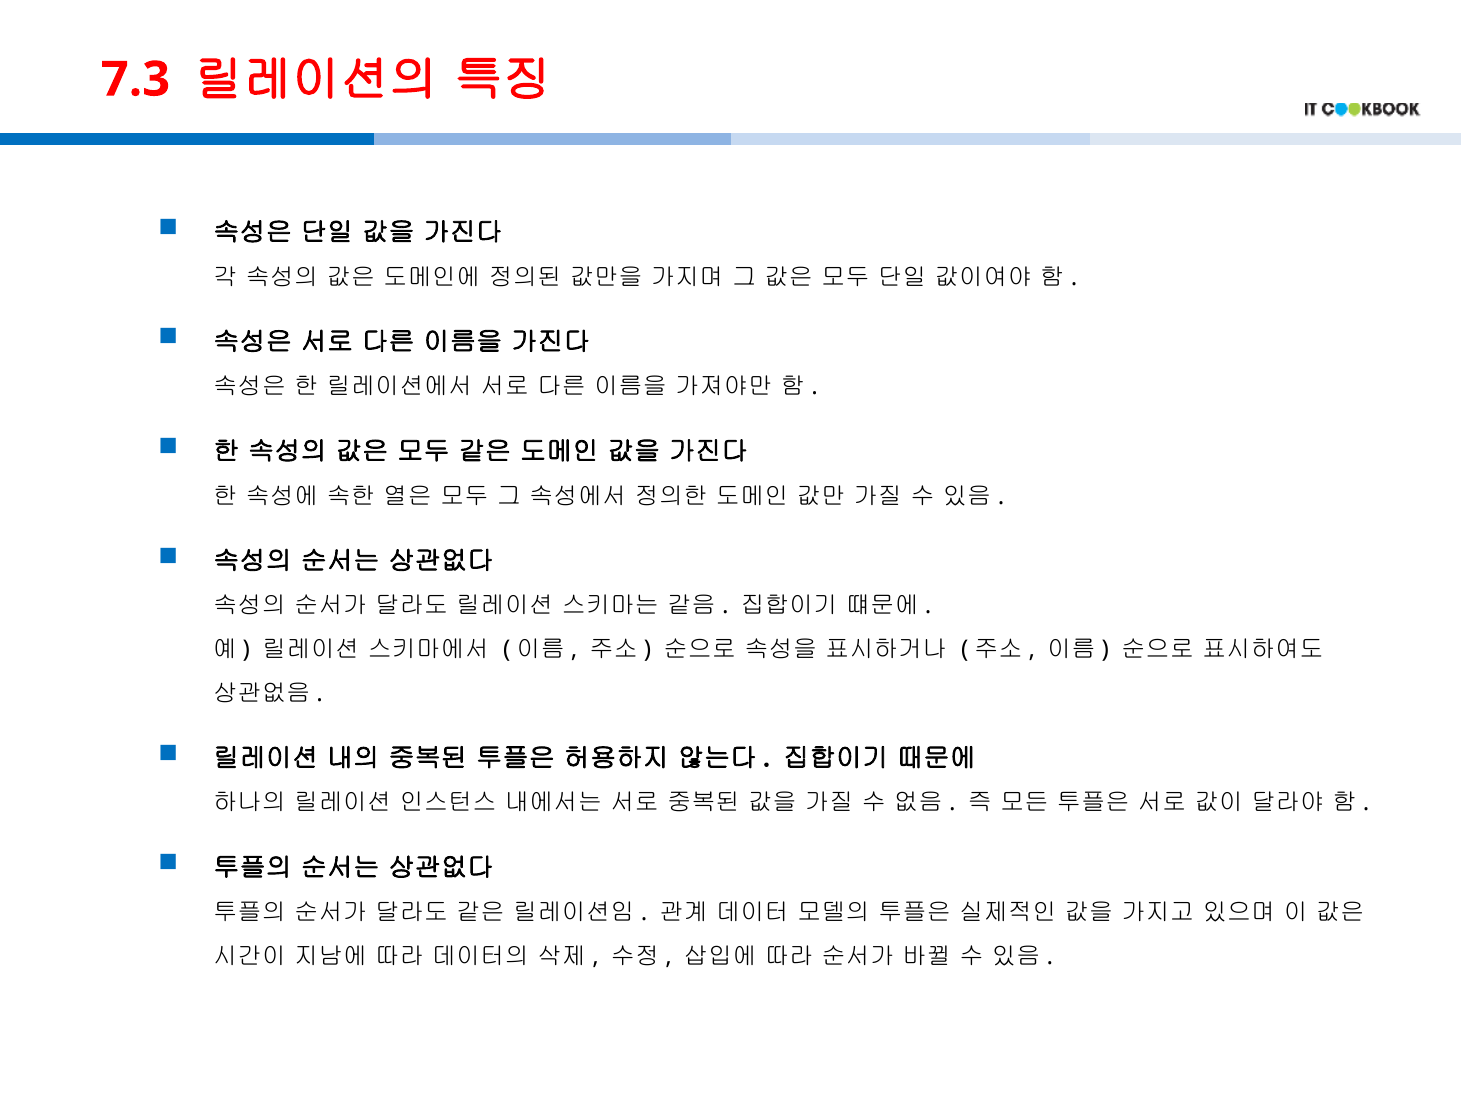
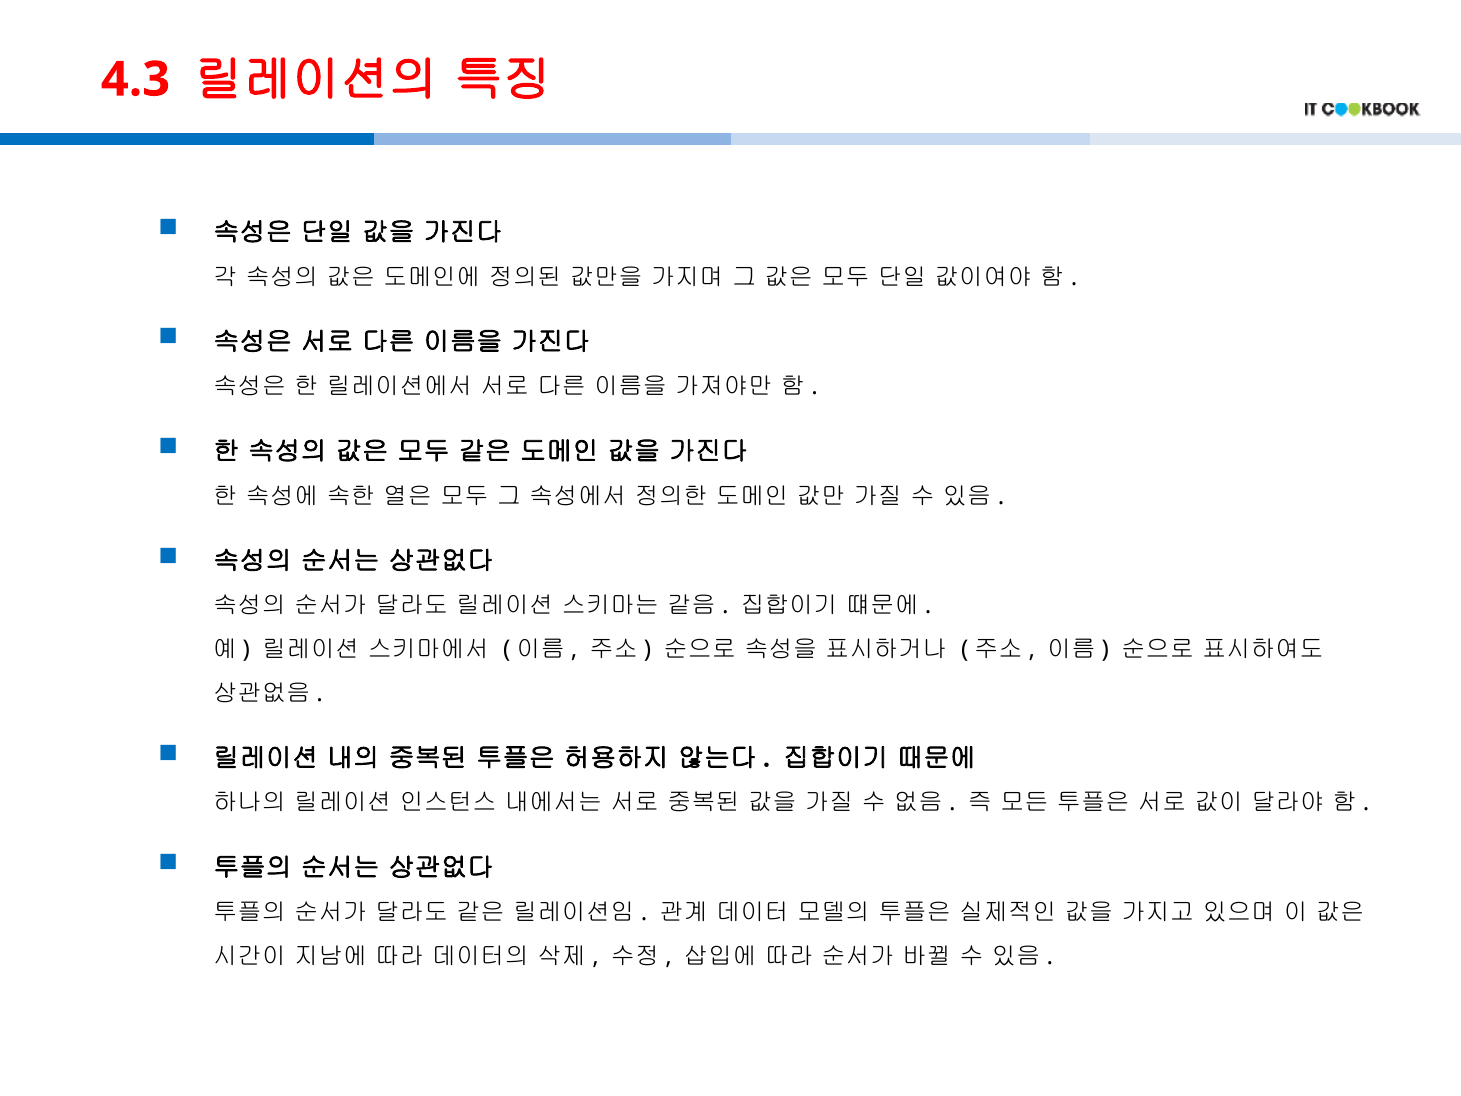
7.3: 7.3 -> 4.3
